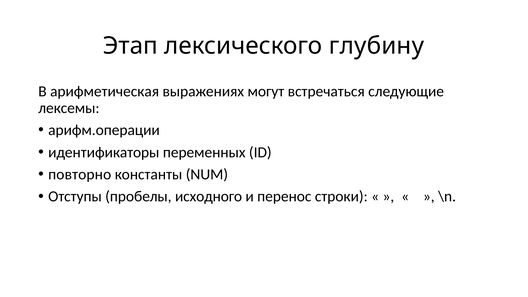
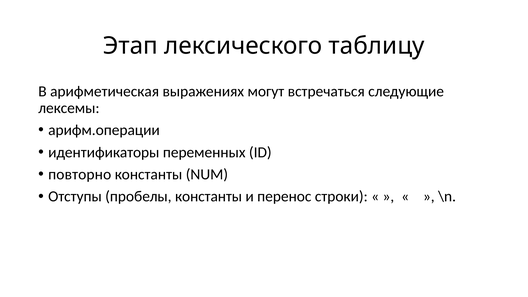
глубину: глубину -> таблицу
пробелы исходного: исходного -> константы
